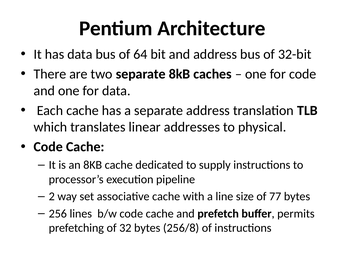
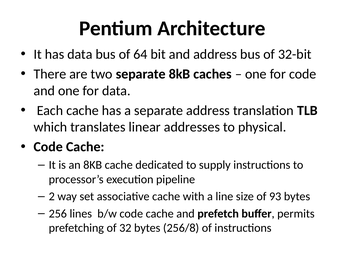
77: 77 -> 93
